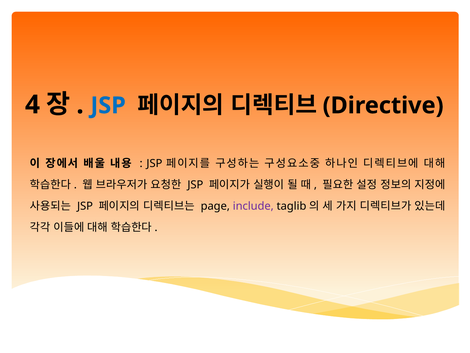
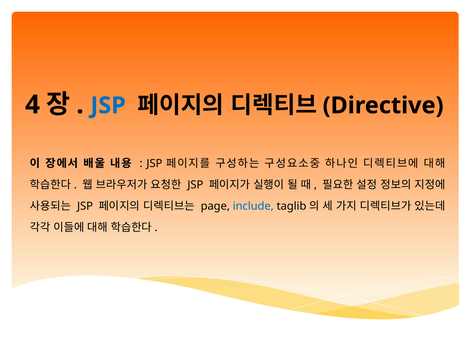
include colour: purple -> blue
